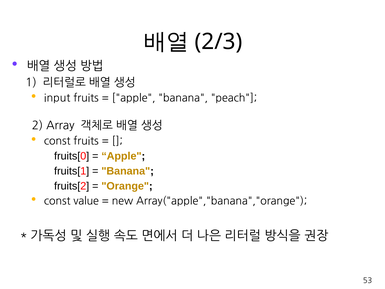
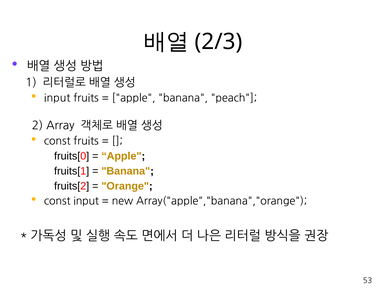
const value: value -> input
